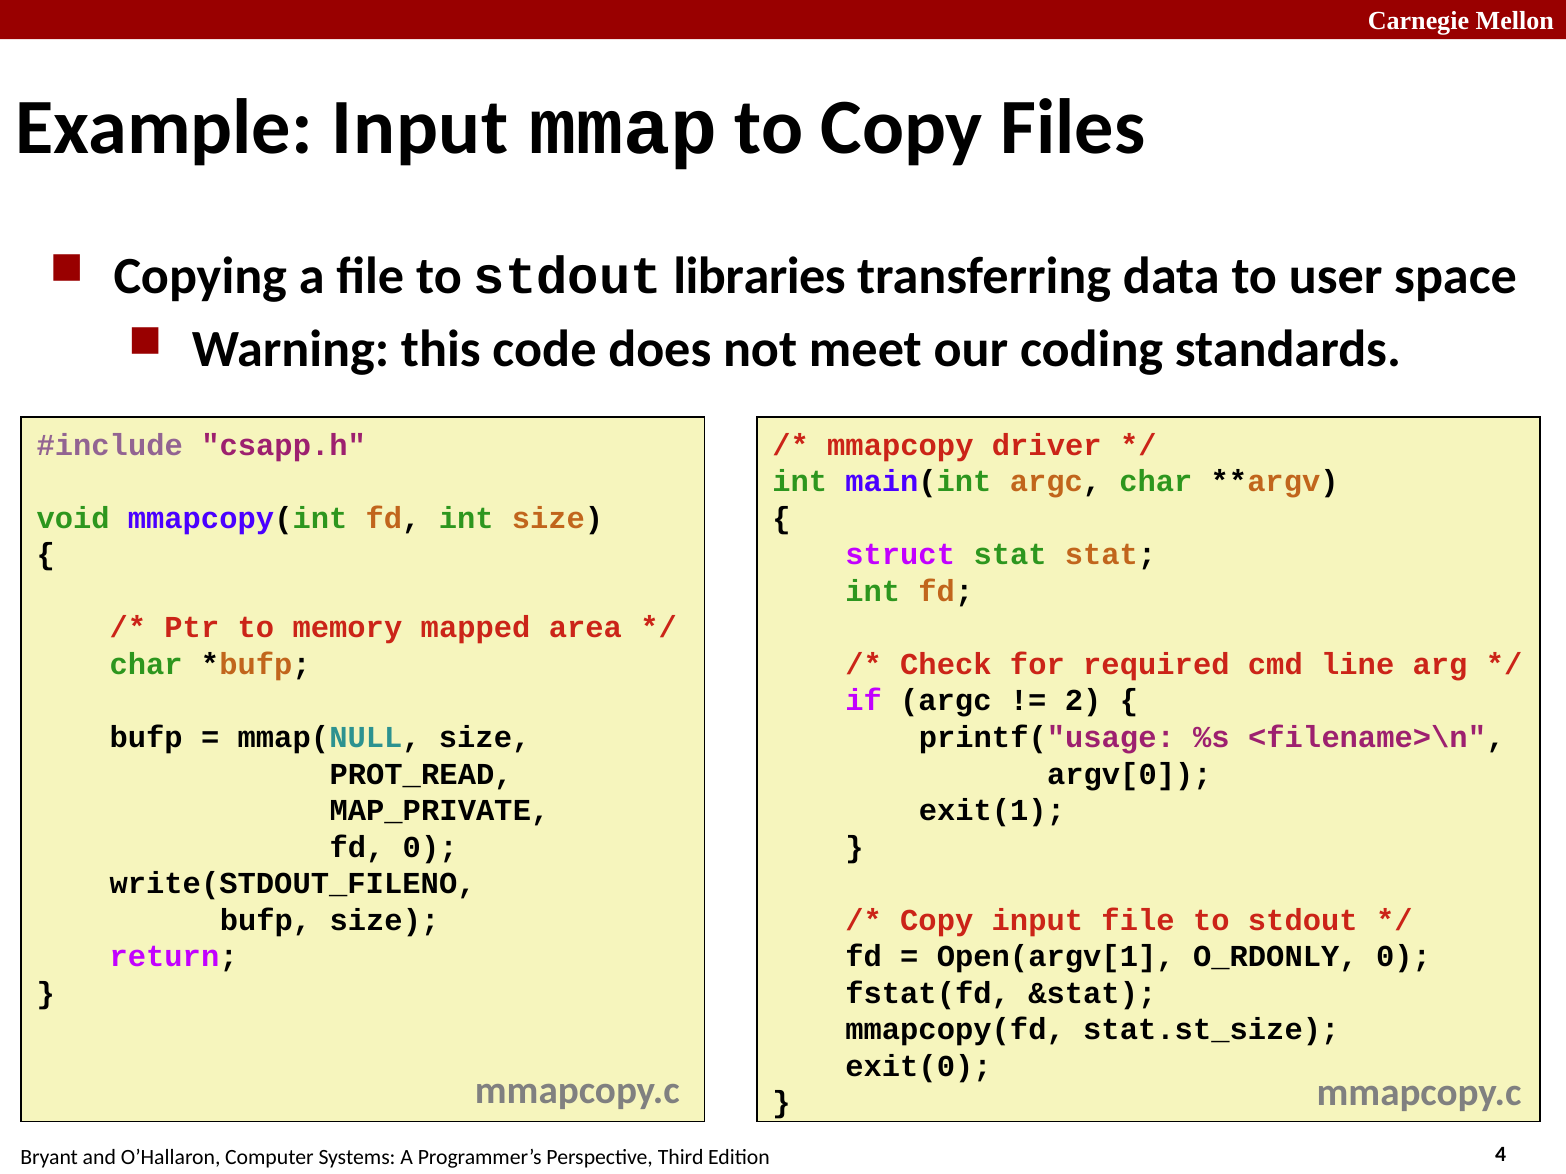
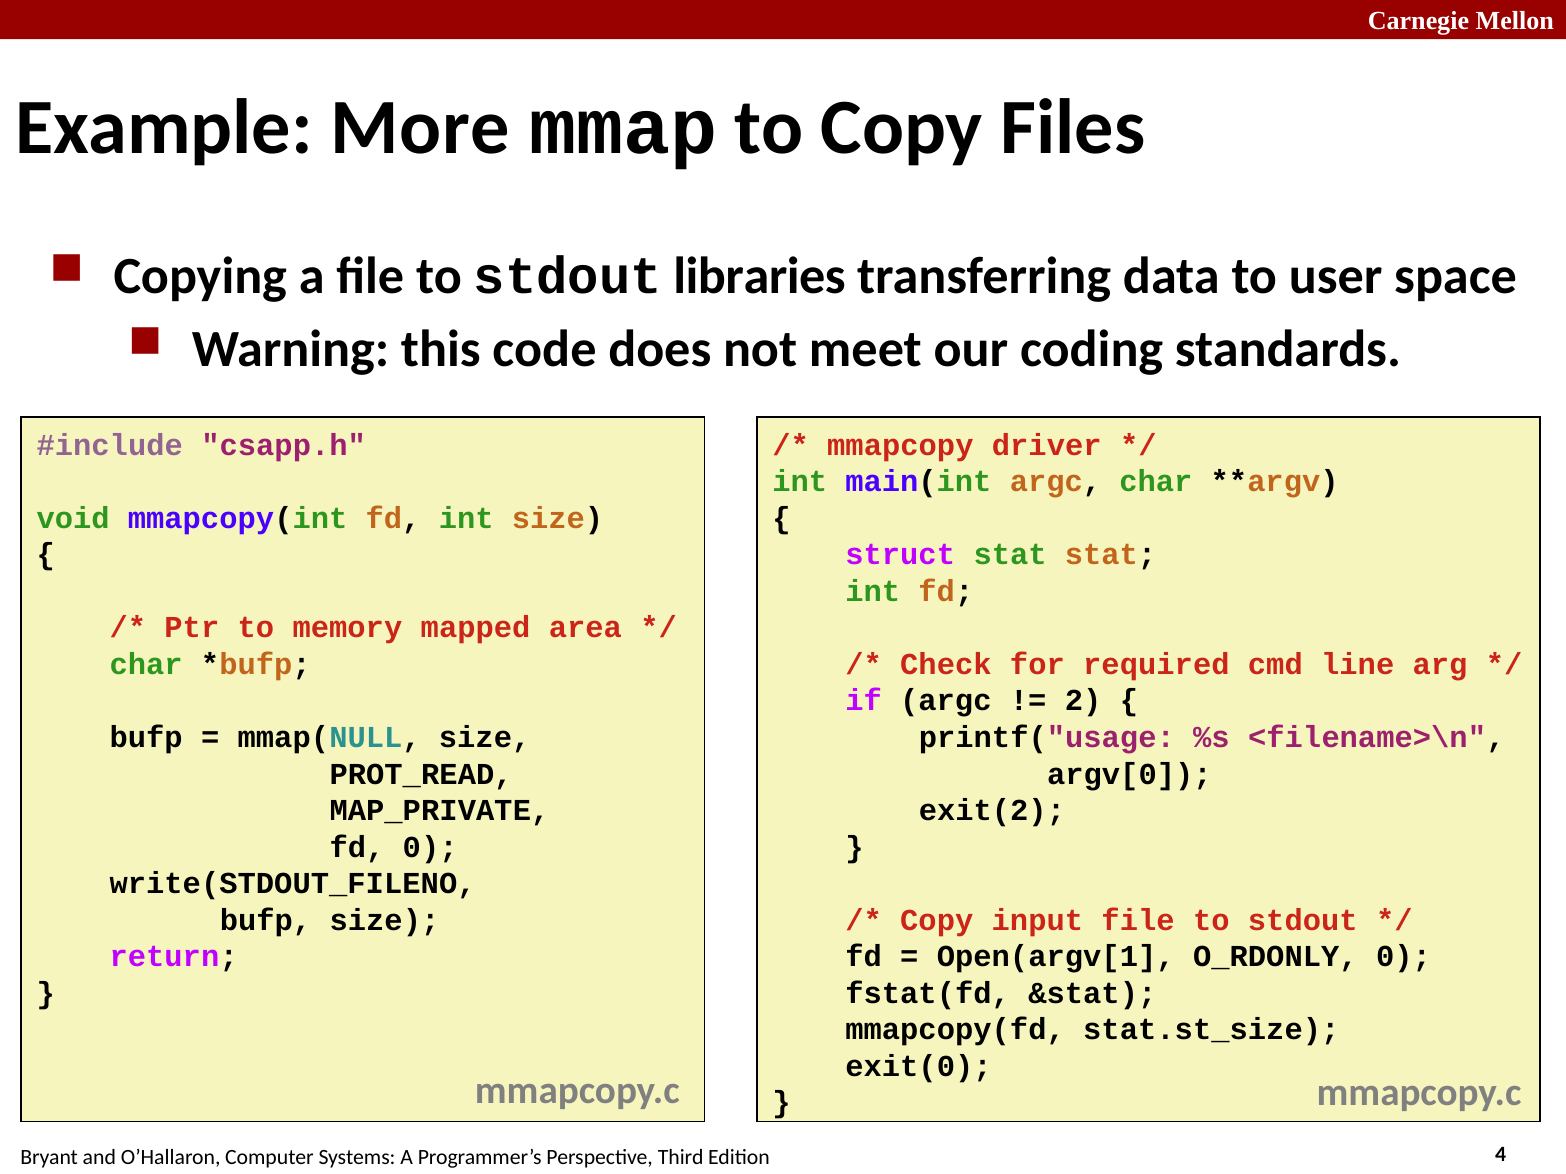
Example Input: Input -> More
exit(1: exit(1 -> exit(2
